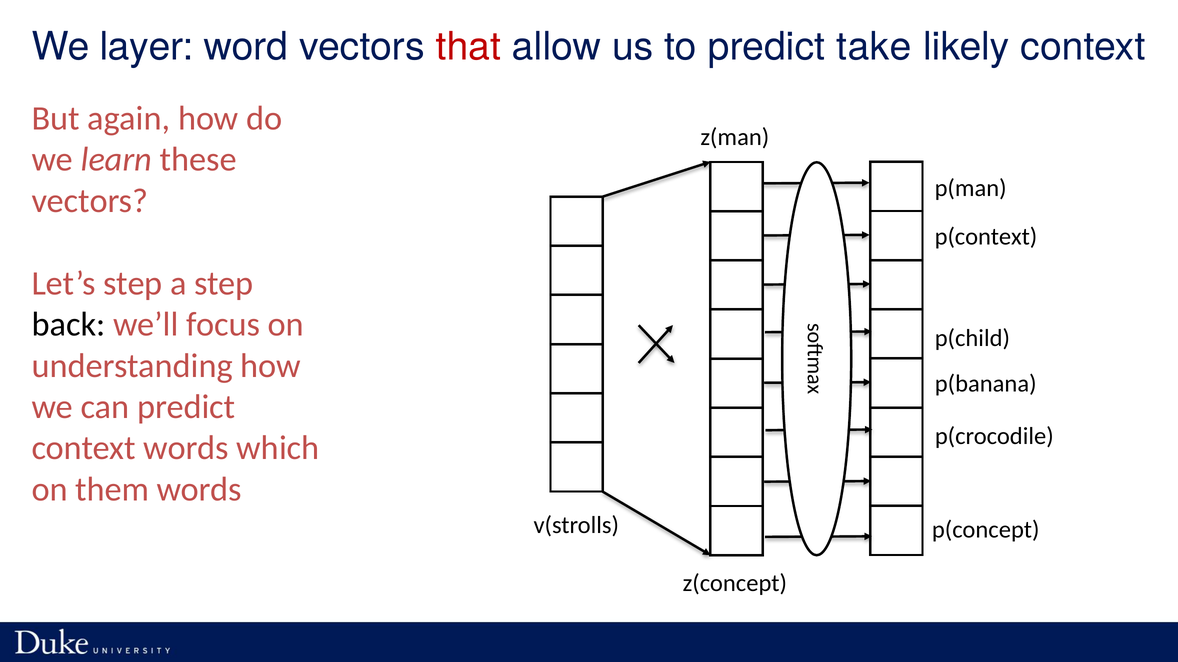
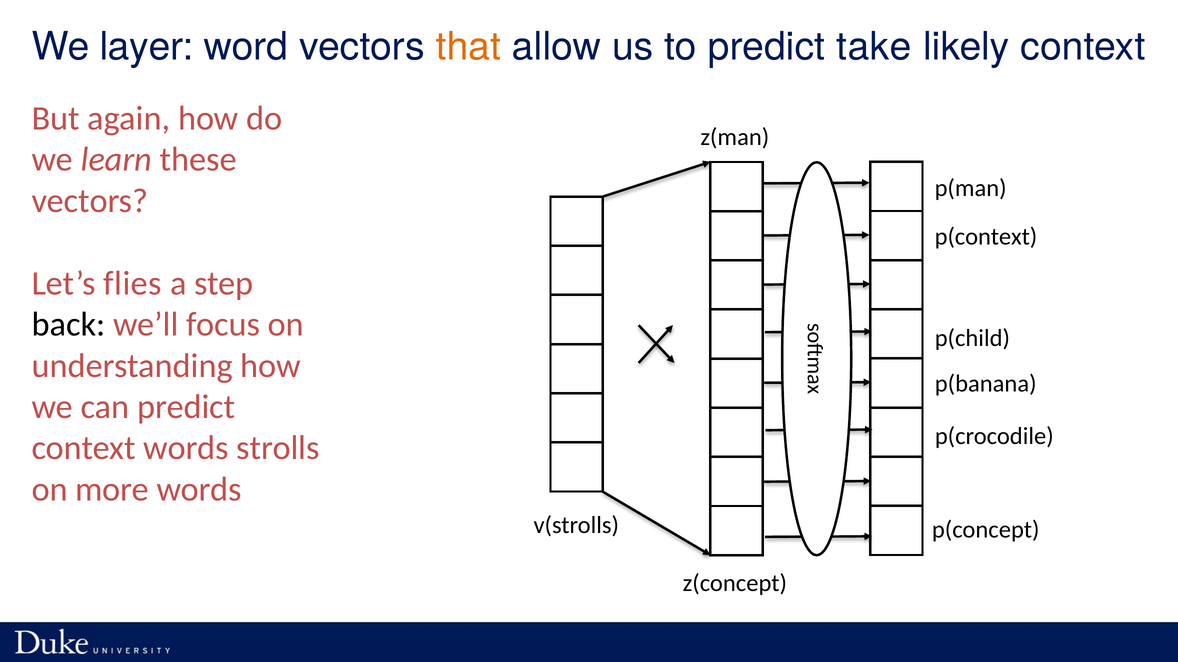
that colour: red -> orange
Let’s step: step -> flies
which: which -> strolls
them: them -> more
